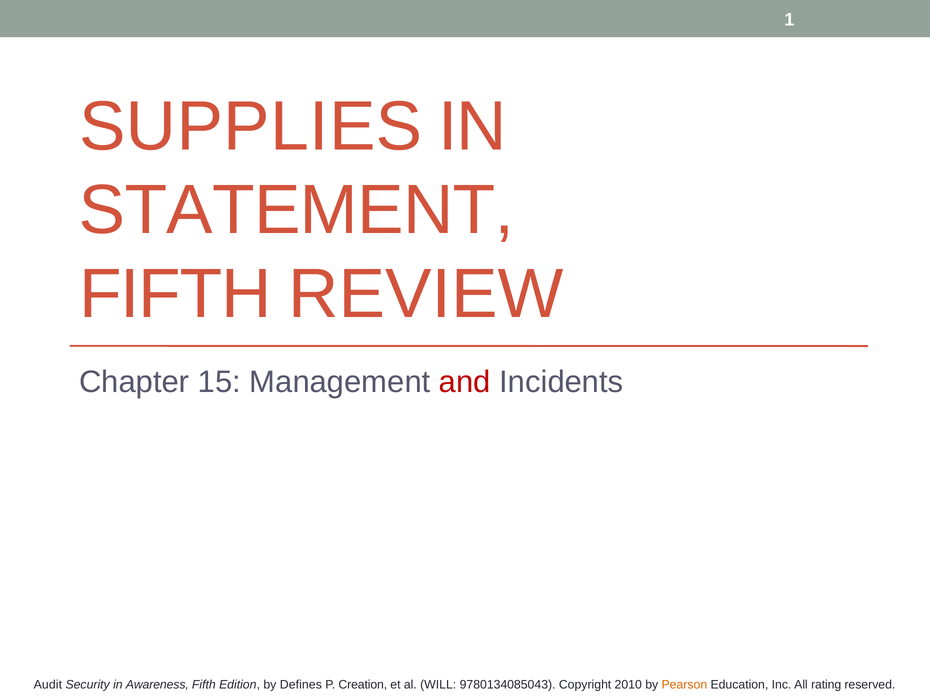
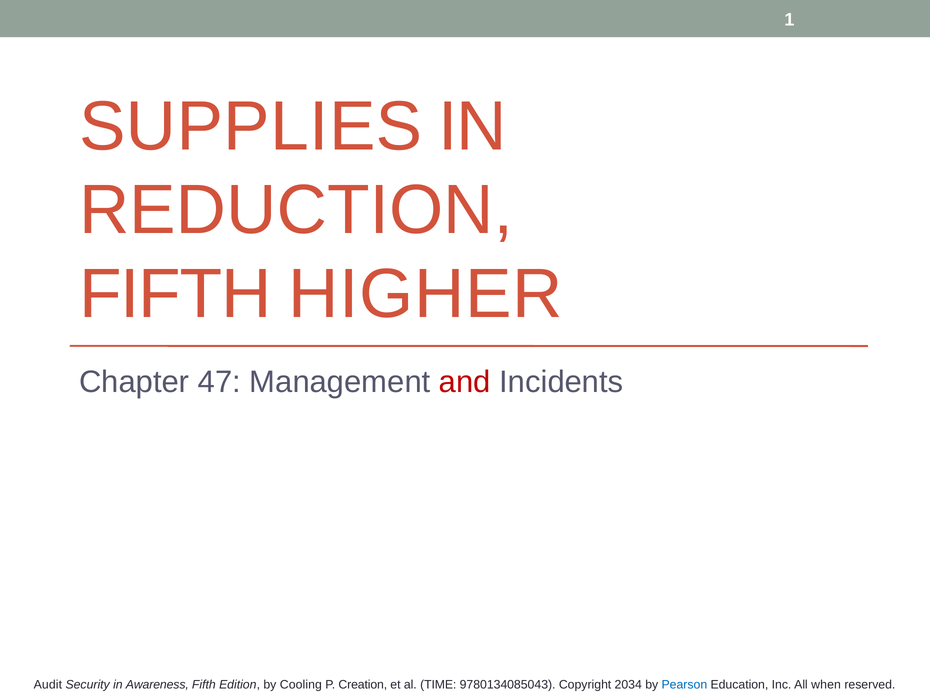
STATEMENT: STATEMENT -> REDUCTION
REVIEW: REVIEW -> HIGHER
15: 15 -> 47
Defines: Defines -> Cooling
WILL: WILL -> TIME
2010: 2010 -> 2034
Pearson colour: orange -> blue
rating: rating -> when
